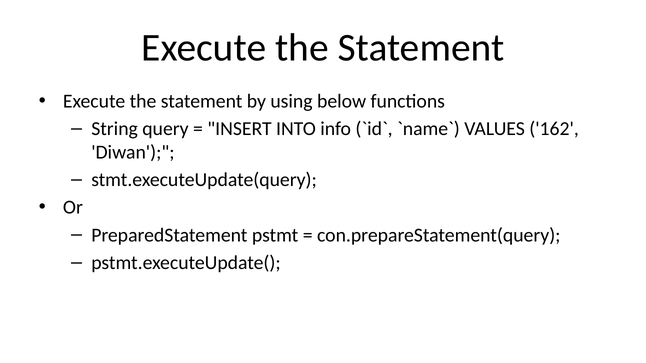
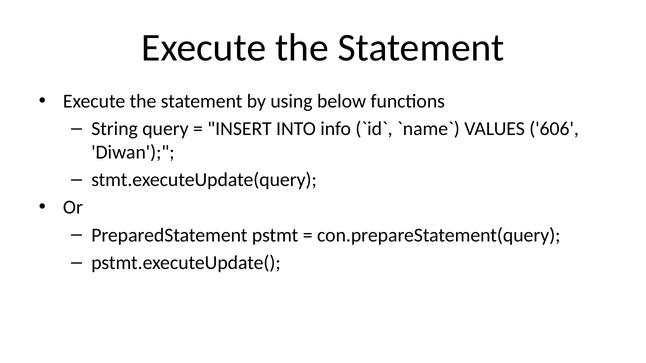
162: 162 -> 606
